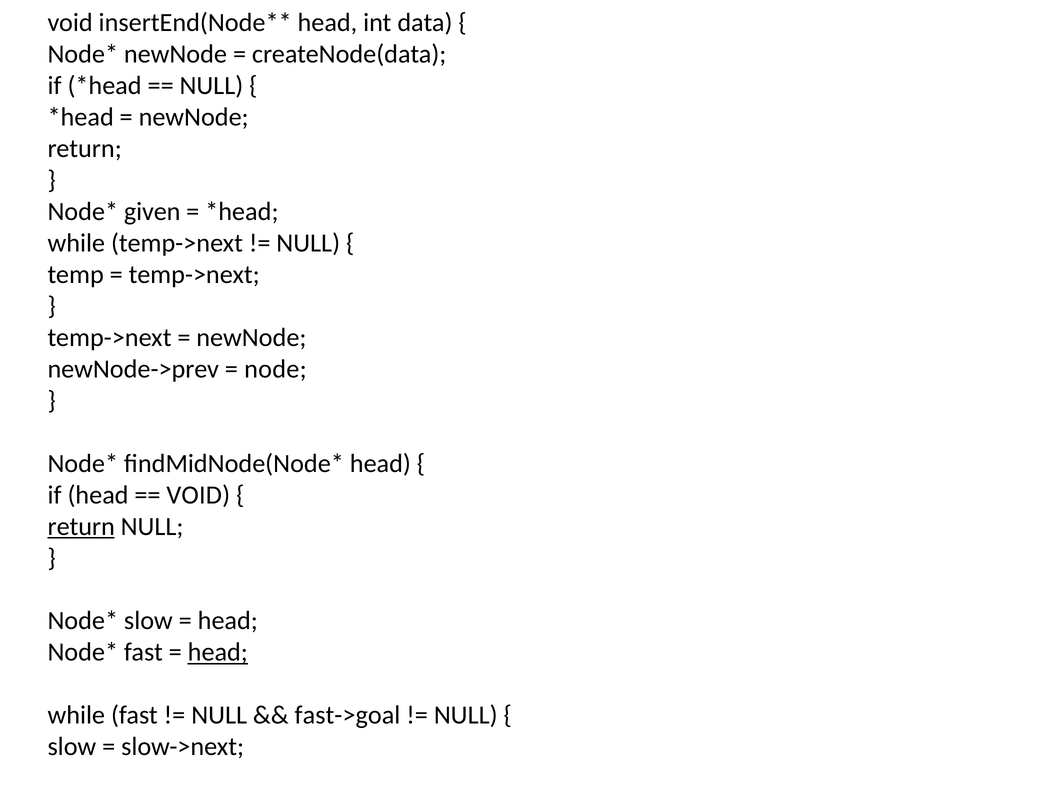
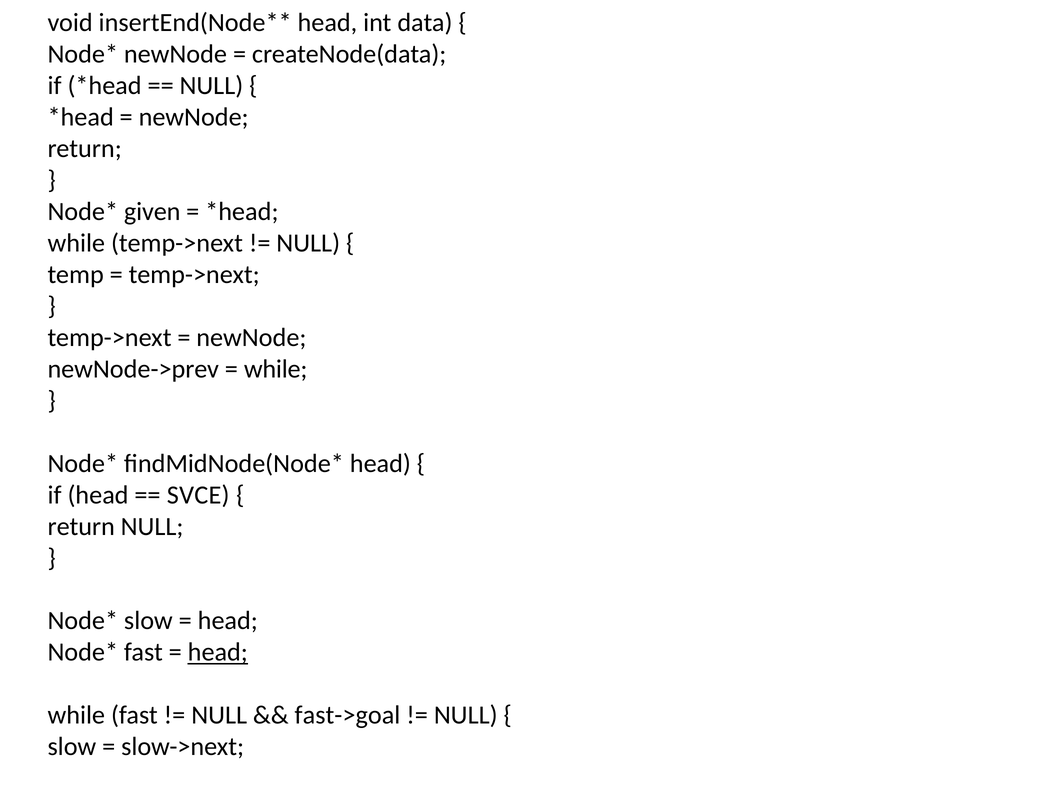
node at (275, 369): node -> while
VOID at (198, 495): VOID -> SVCE
return at (81, 527) underline: present -> none
